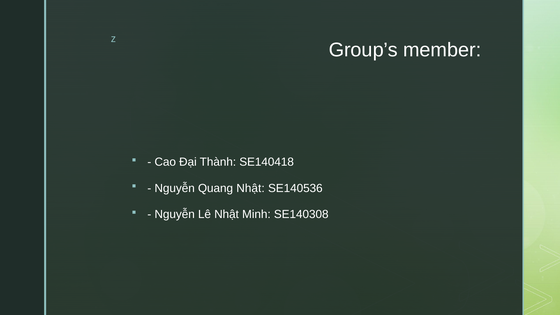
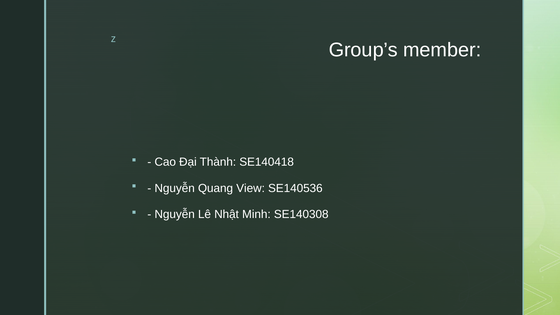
Quang Nhật: Nhật -> View
